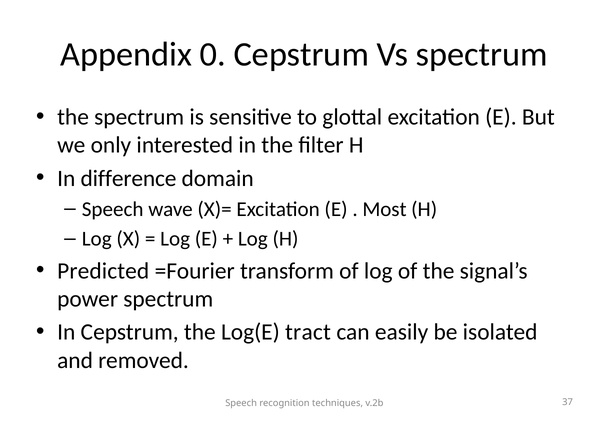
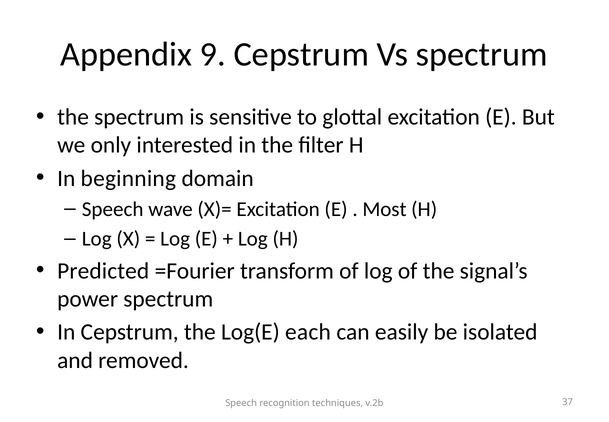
0: 0 -> 9
difference: difference -> beginning
tract: tract -> each
